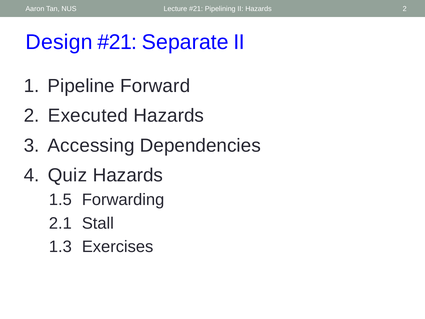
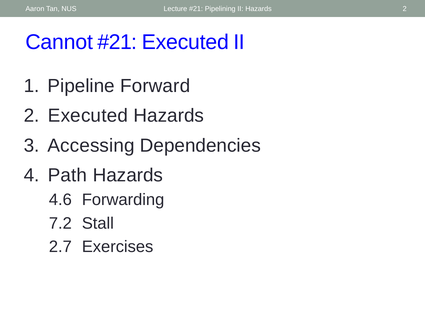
Design: Design -> Cannot
Separate at (185, 42): Separate -> Executed
Quiz: Quiz -> Path
1.5: 1.5 -> 4.6
2.1: 2.1 -> 7.2
1.3: 1.3 -> 2.7
